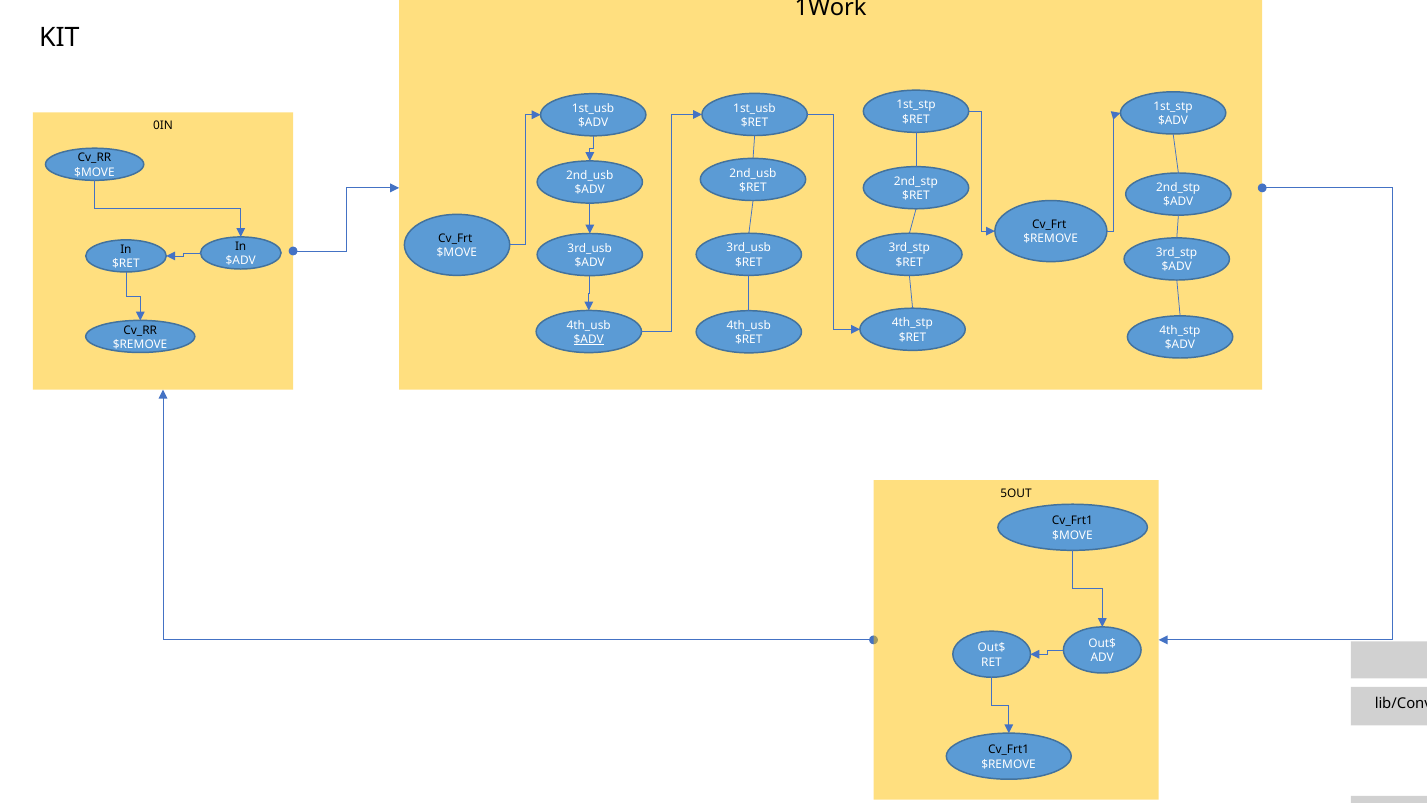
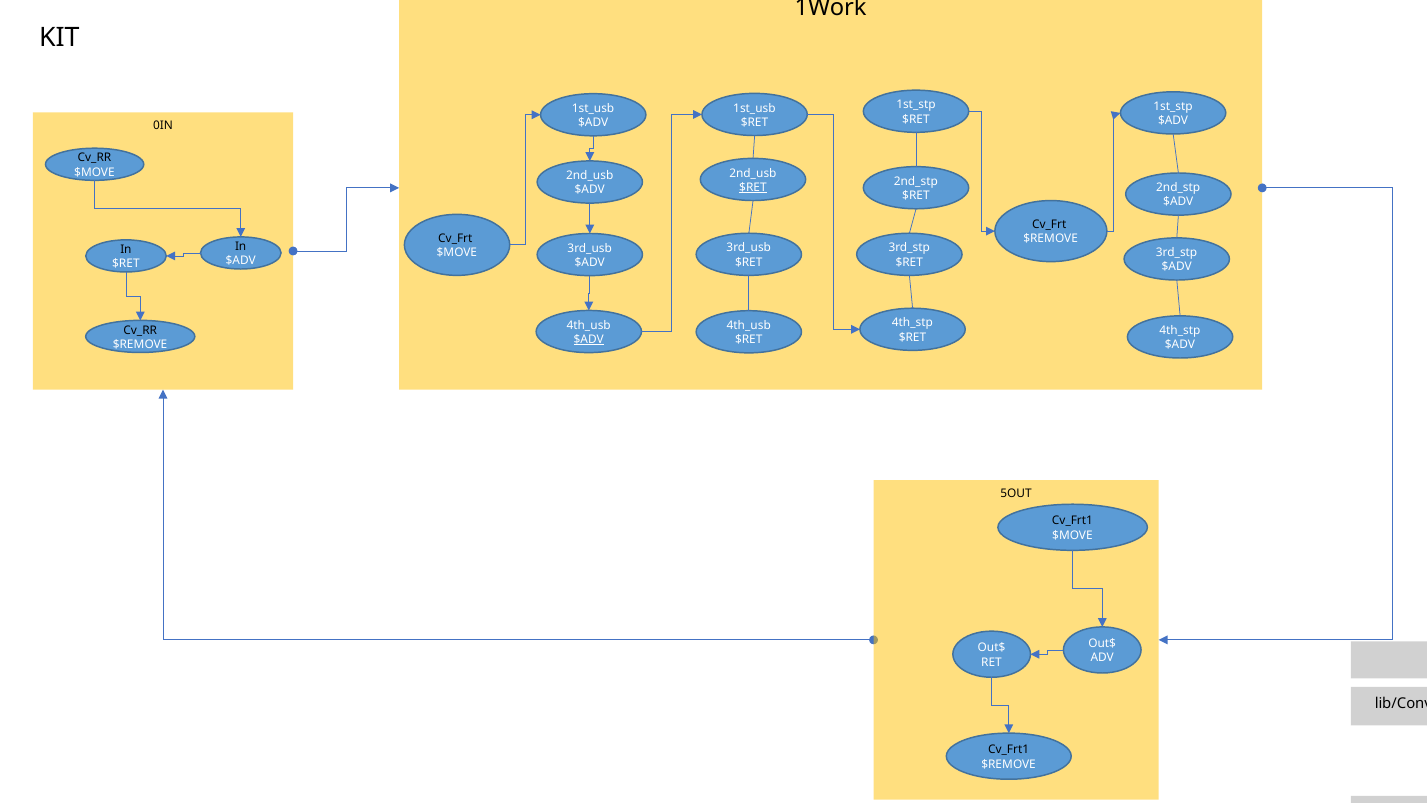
$RET at (753, 187) underline: none -> present
